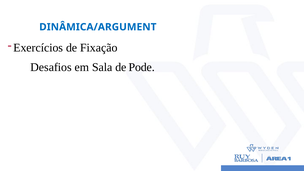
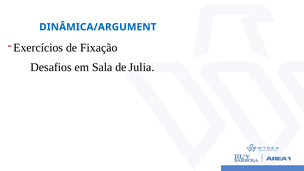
Pode: Pode -> Julia
